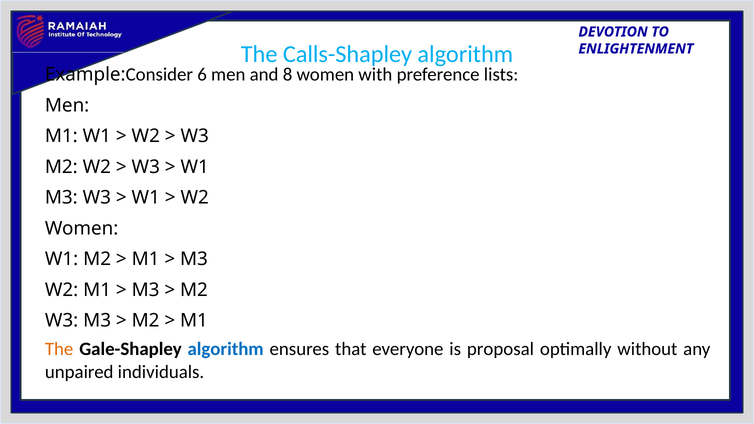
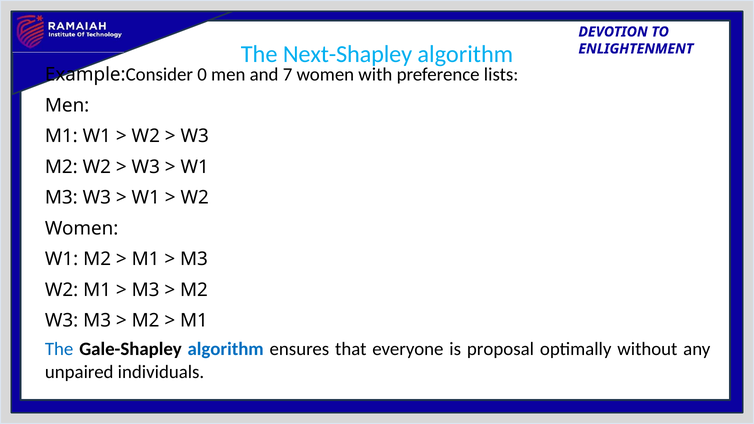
Calls-Shapley: Calls-Shapley -> Next-Shapley
6: 6 -> 0
8: 8 -> 7
The at (59, 349) colour: orange -> blue
